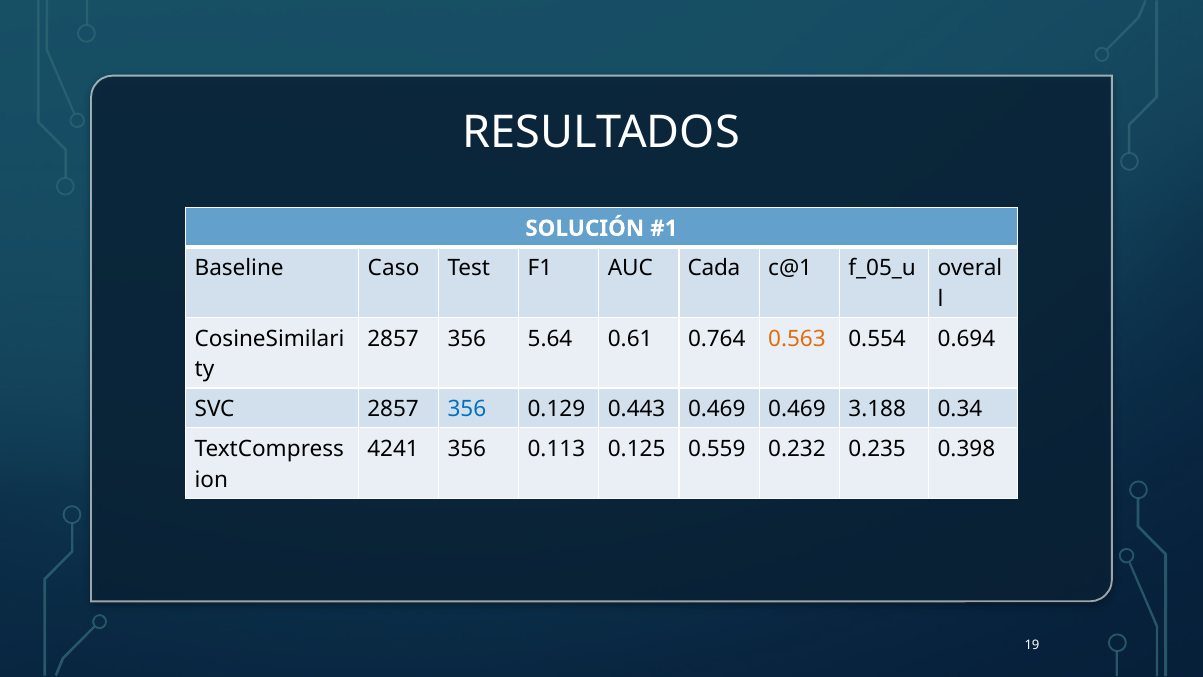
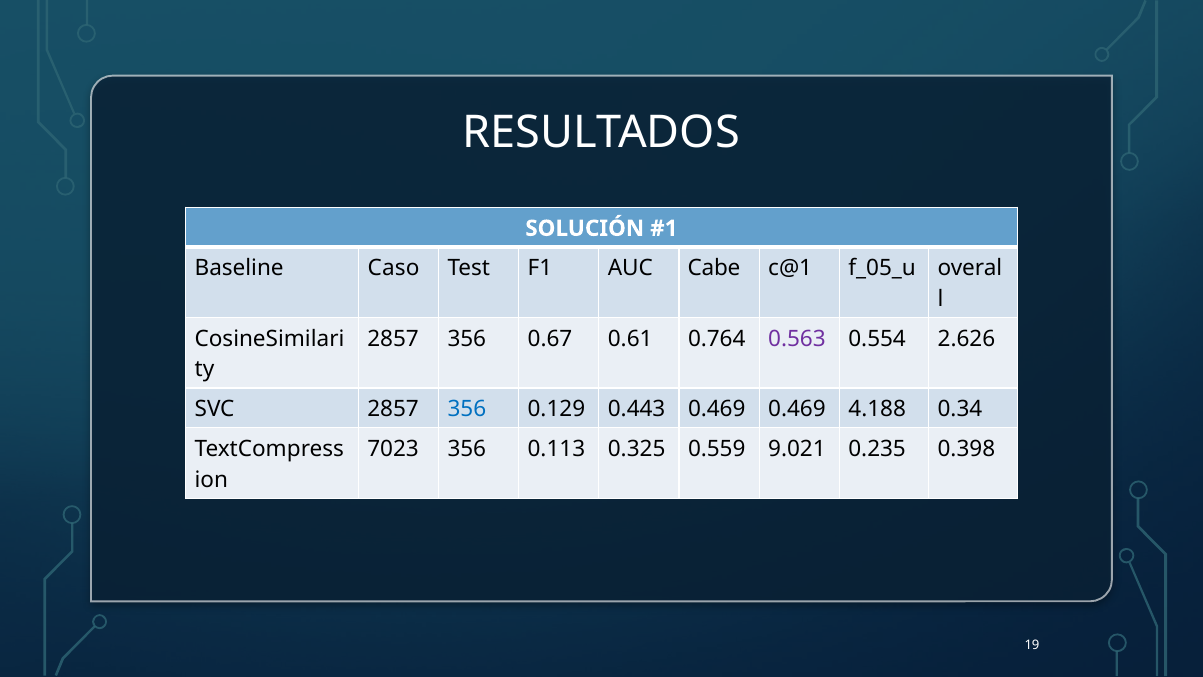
Cada: Cada -> Cabe
5.64: 5.64 -> 0.67
0.563 colour: orange -> purple
0.694: 0.694 -> 2.626
3.188: 3.188 -> 4.188
4241: 4241 -> 7023
0.125: 0.125 -> 0.325
0.232: 0.232 -> 9.021
